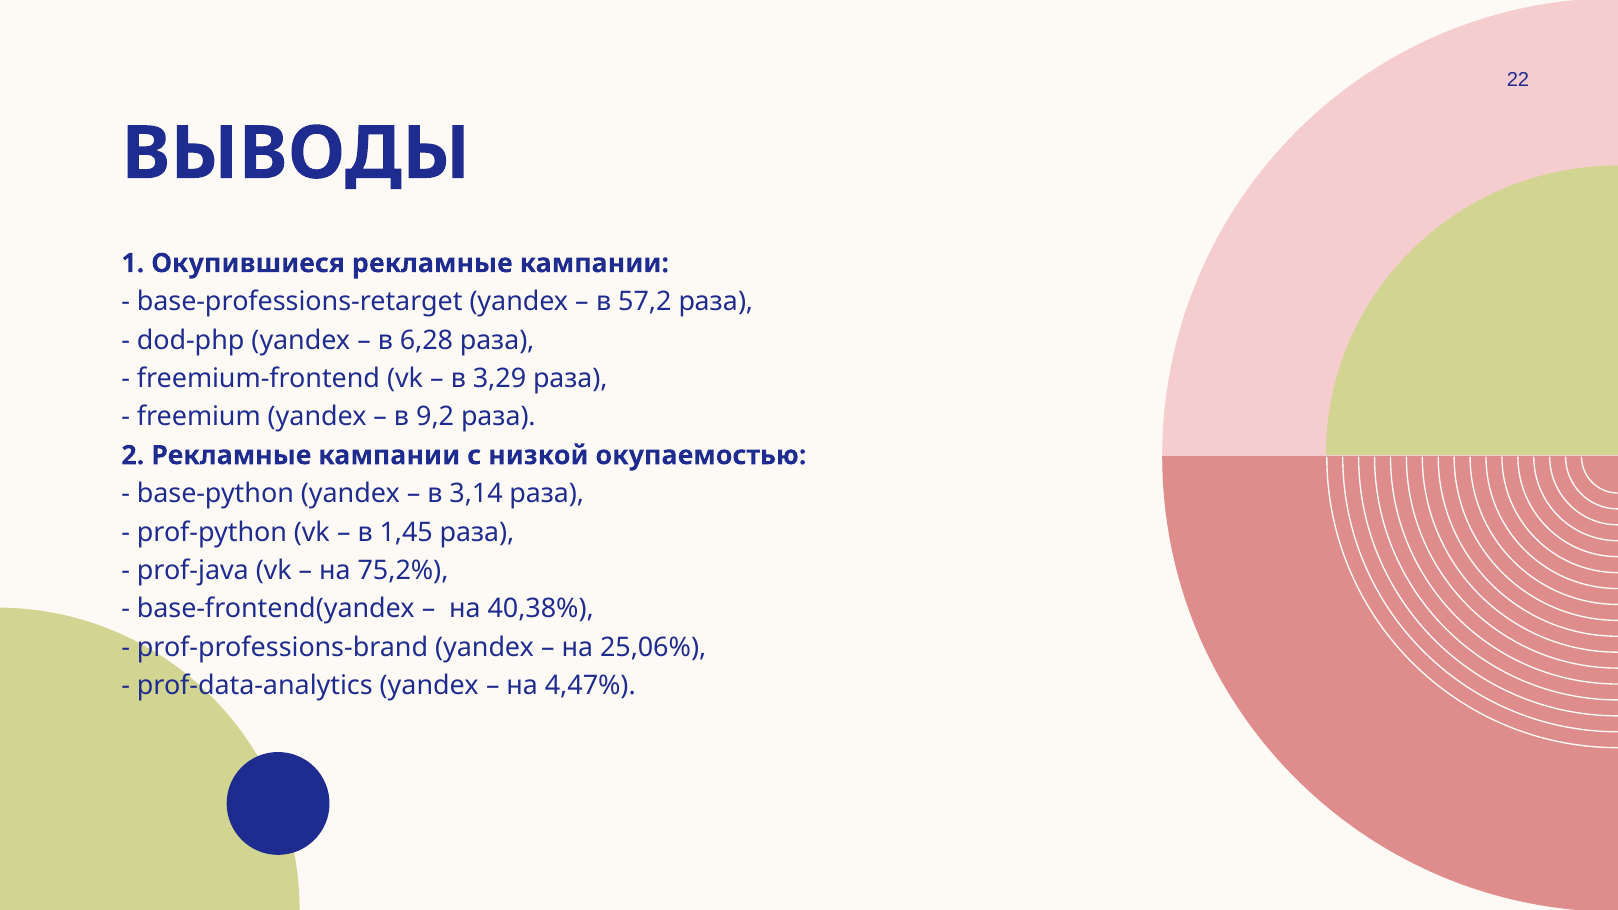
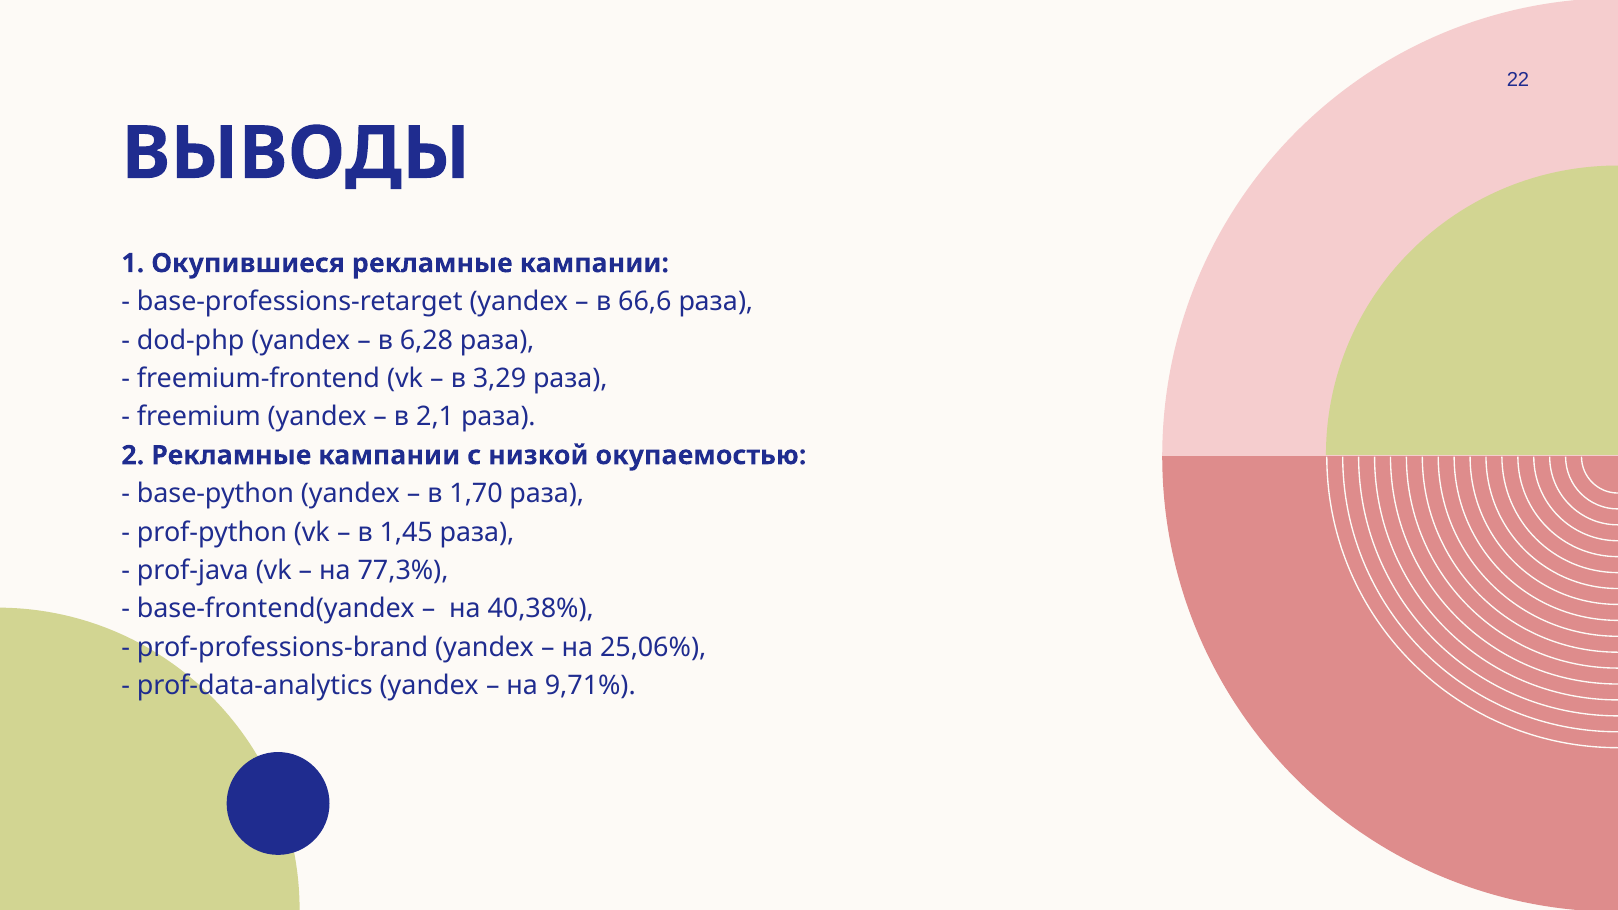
57,2: 57,2 -> 66,6
9,2: 9,2 -> 2,1
3,14: 3,14 -> 1,70
75,2%: 75,2% -> 77,3%
4,47%: 4,47% -> 9,71%
